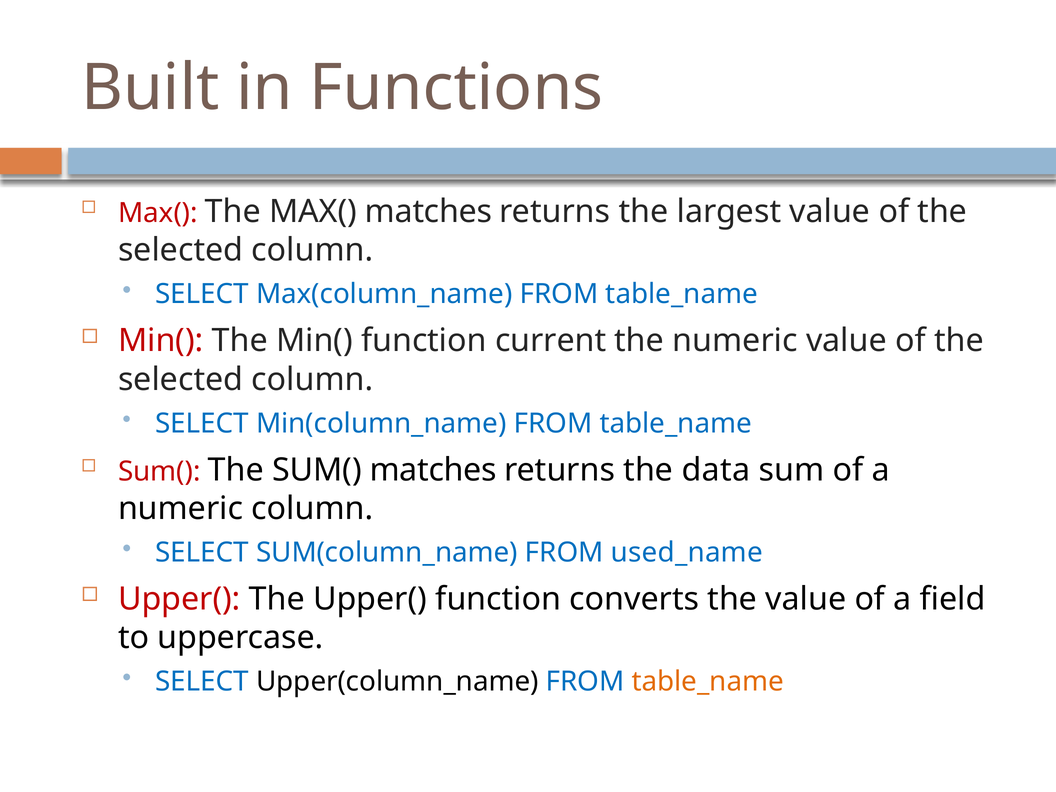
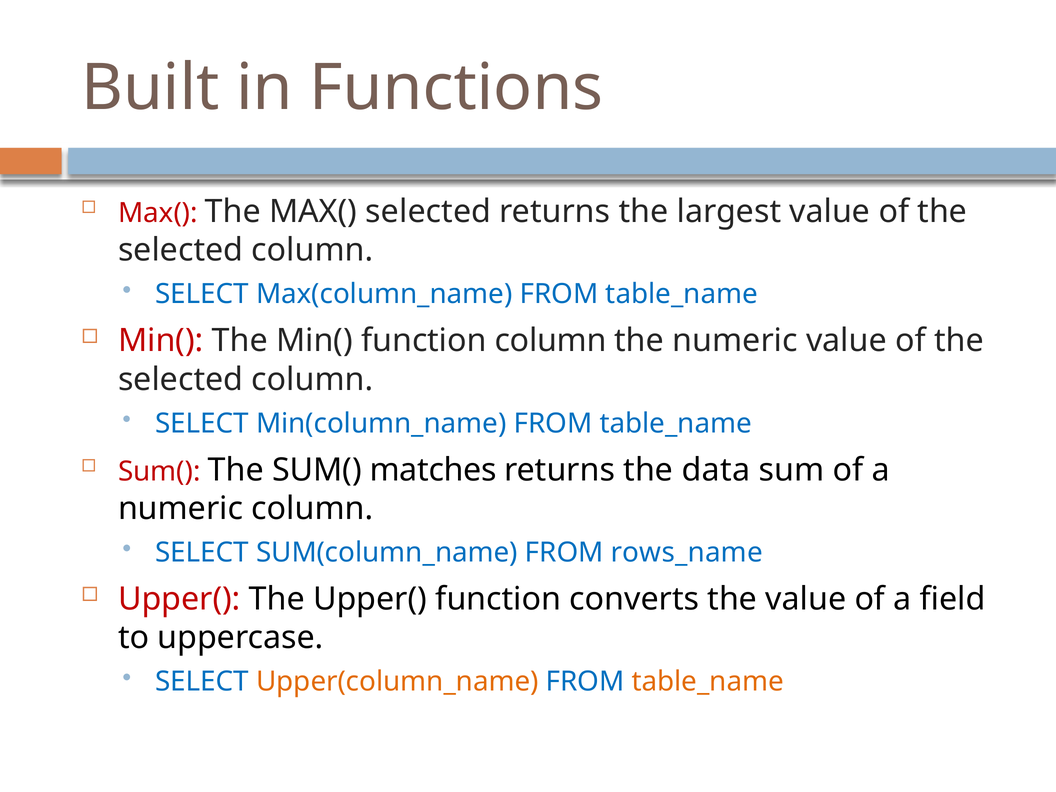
MAX( matches: matches -> selected
function current: current -> column
used_name: used_name -> rows_name
Upper(column_name colour: black -> orange
